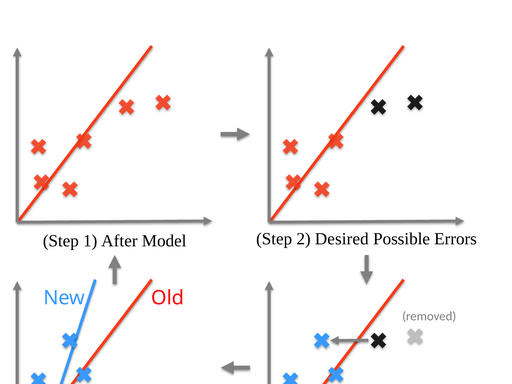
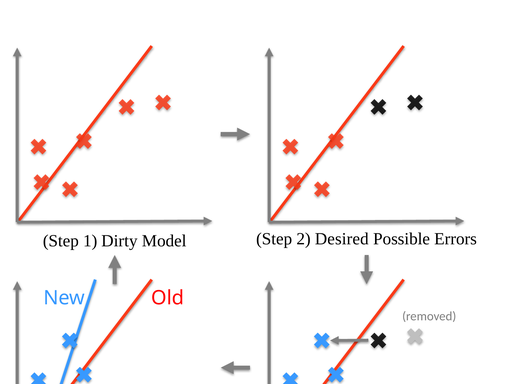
After: After -> Dirty
